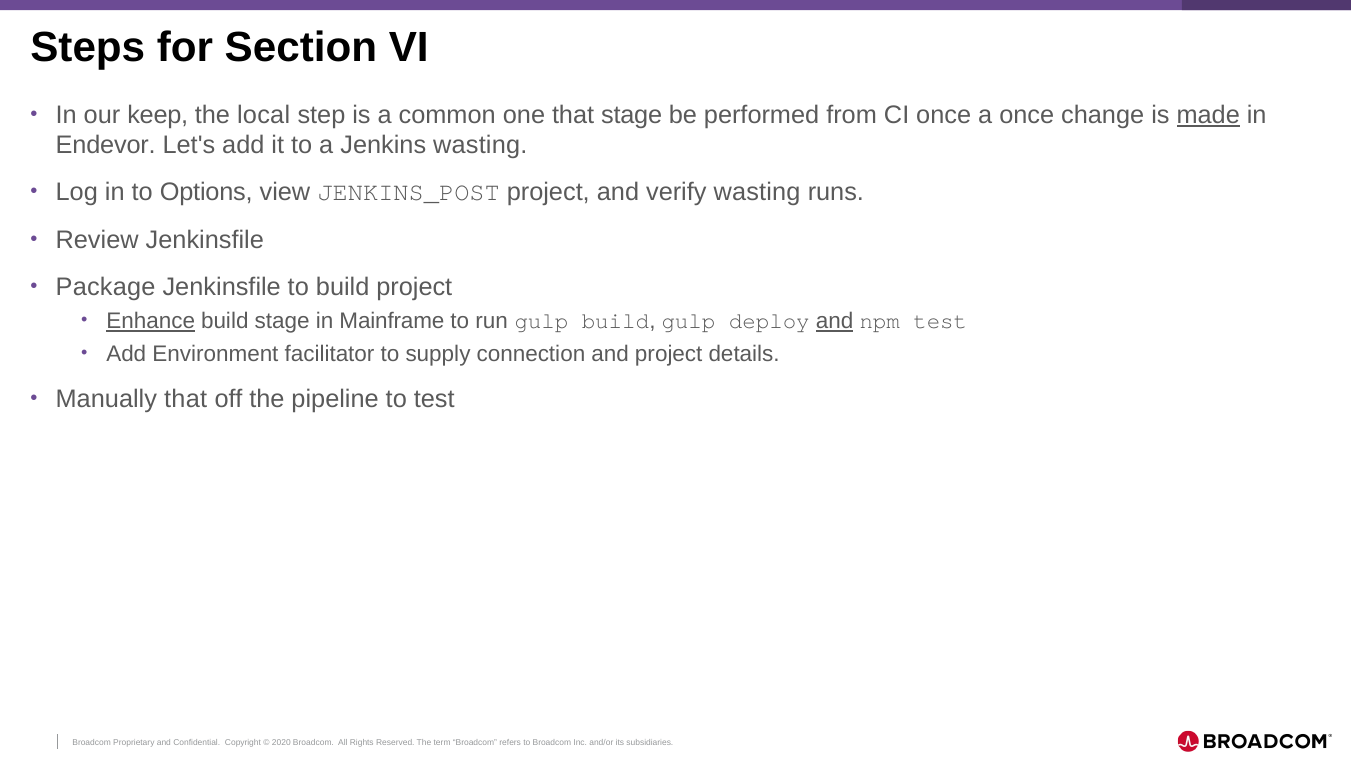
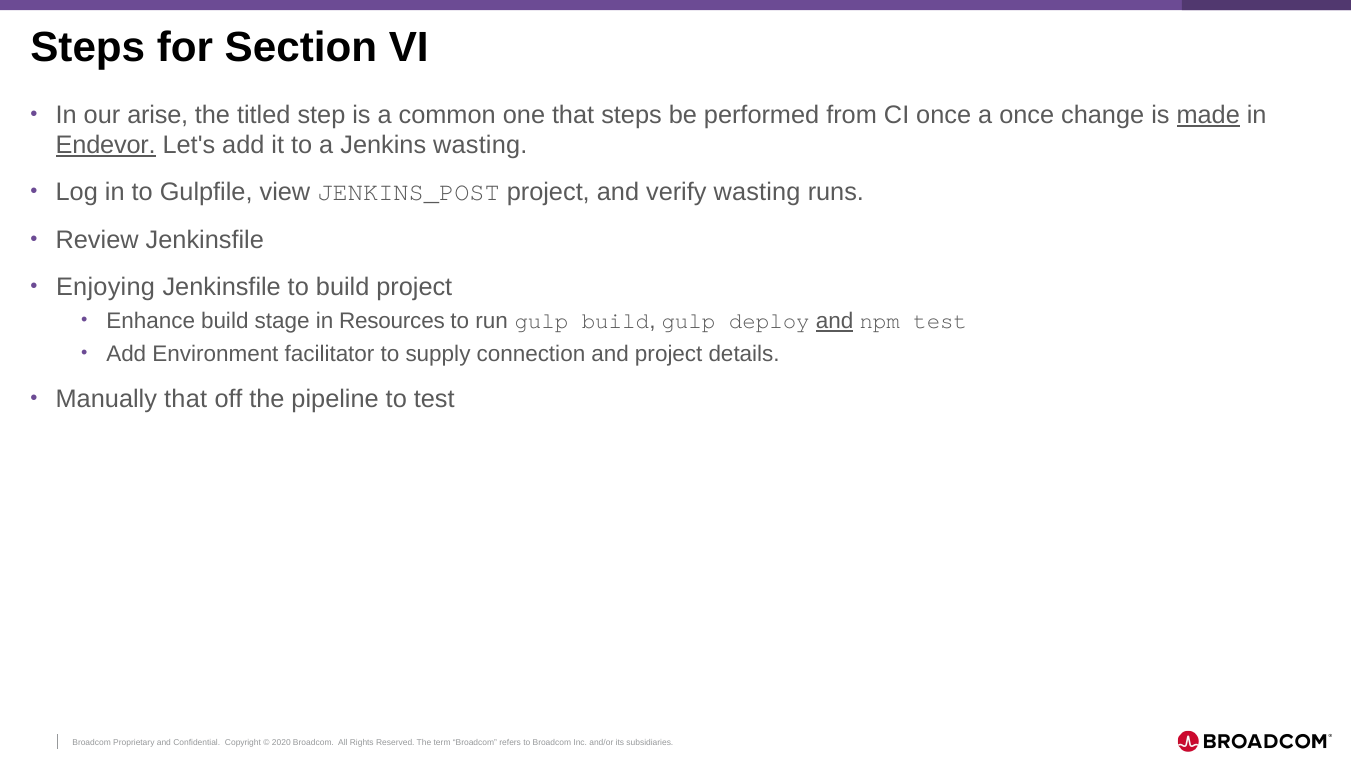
keep: keep -> arise
local: local -> titled
that stage: stage -> steps
Endevor underline: none -> present
Options: Options -> Gulpfile
Package: Package -> Enjoying
Enhance underline: present -> none
Mainframe: Mainframe -> Resources
